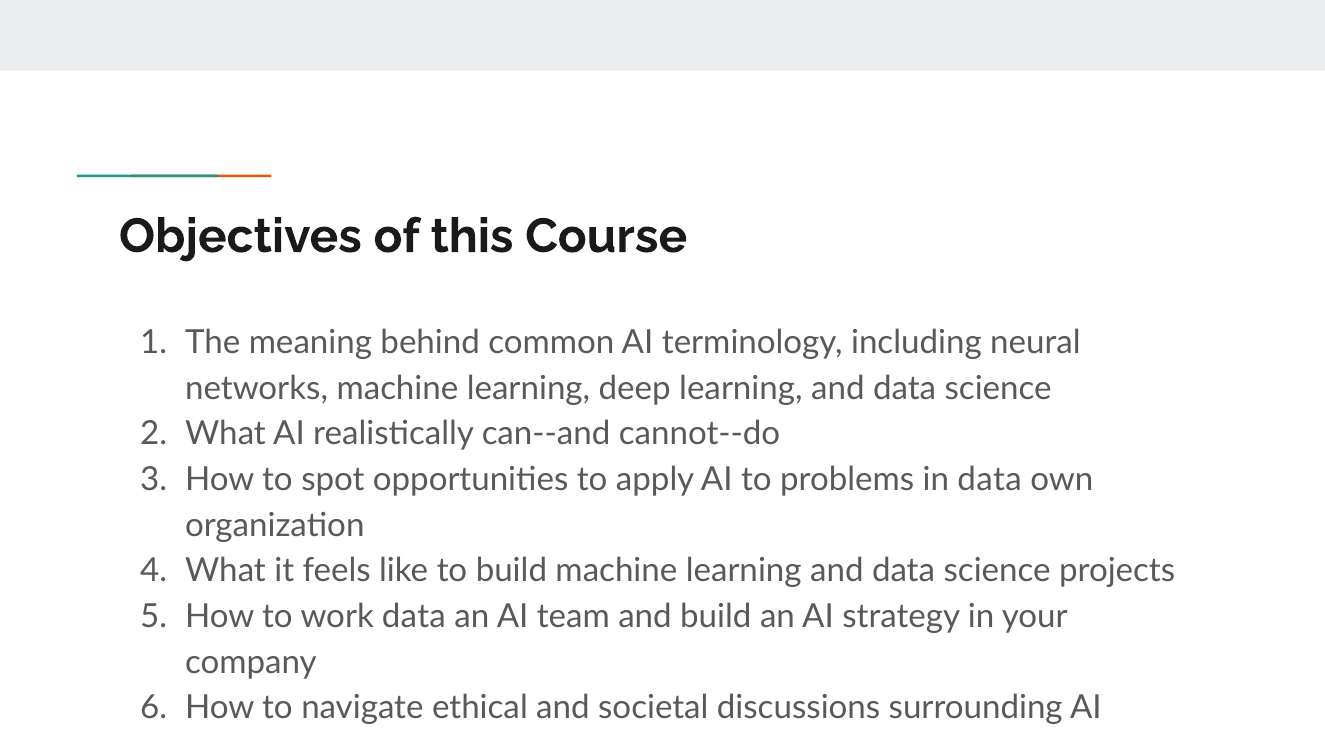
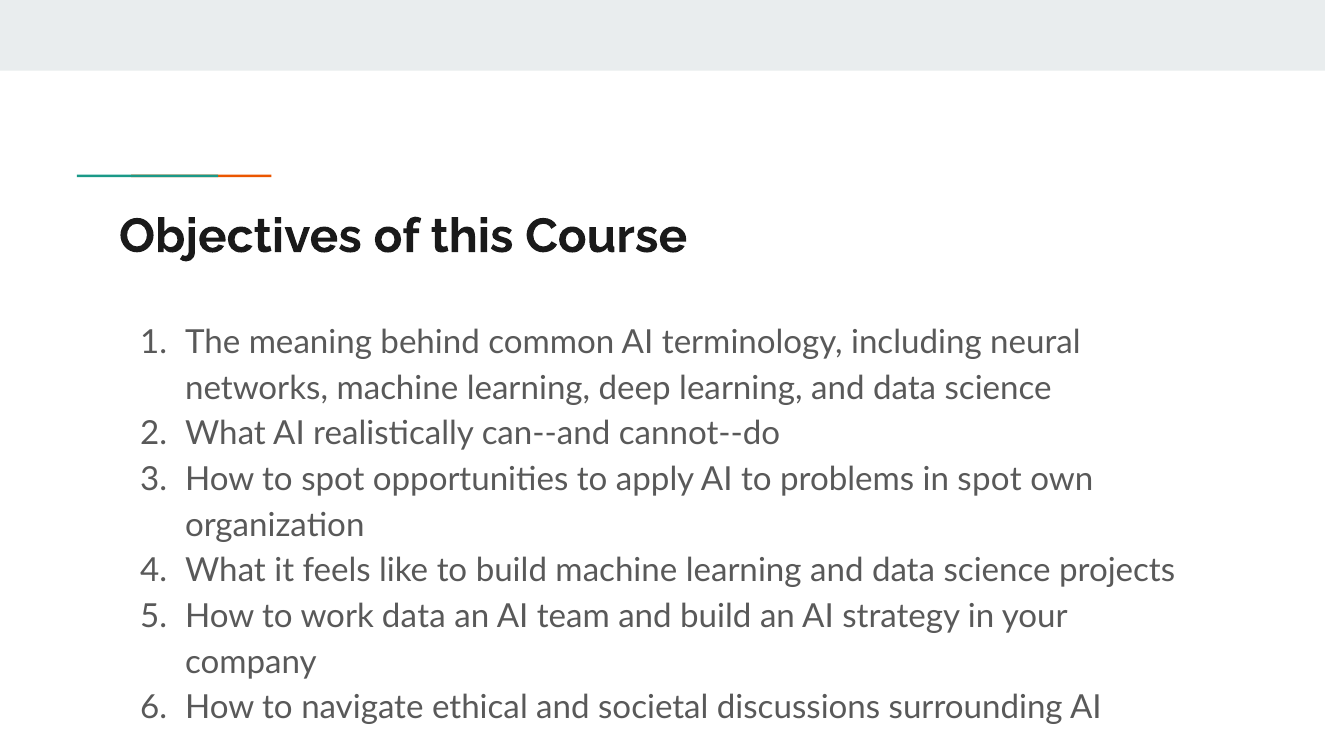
in data: data -> spot
